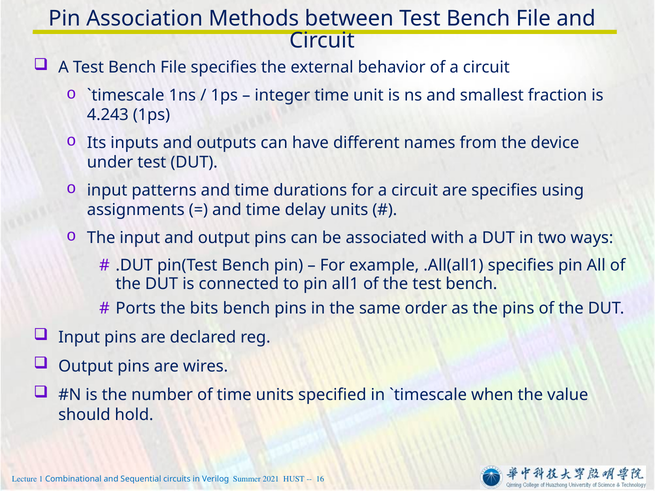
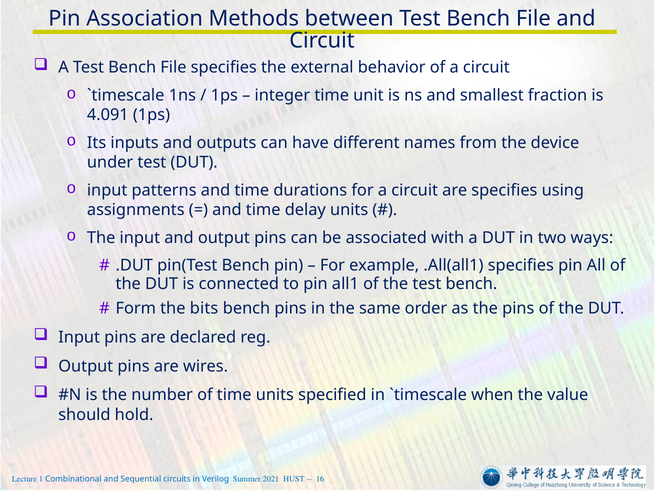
4.243: 4.243 -> 4.091
Ports: Ports -> Form
